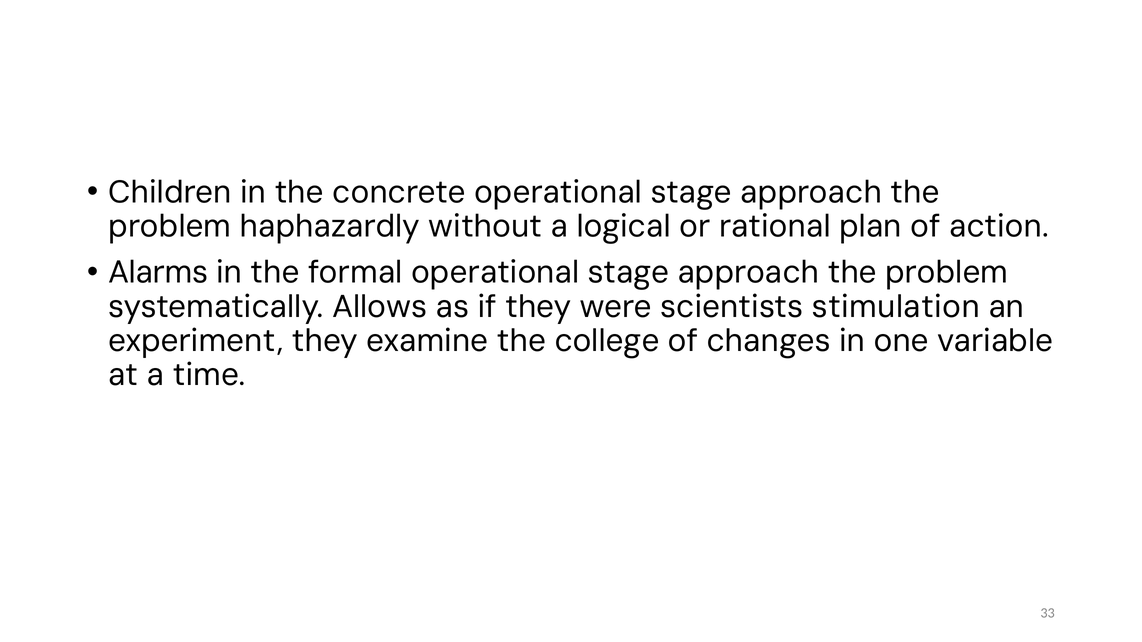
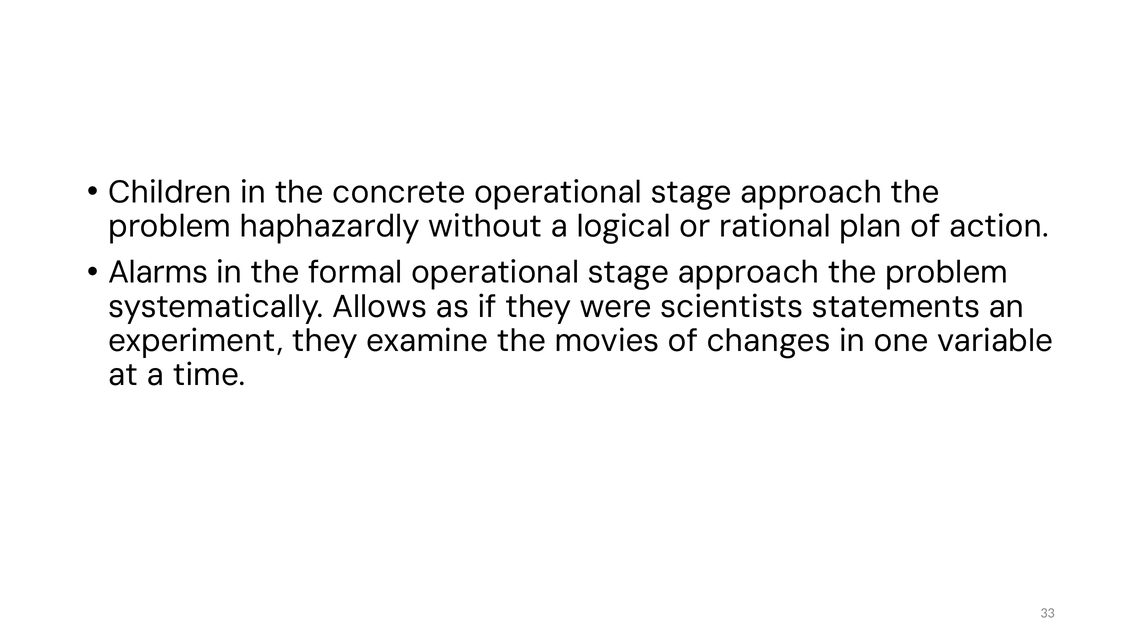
stimulation: stimulation -> statements
college: college -> movies
